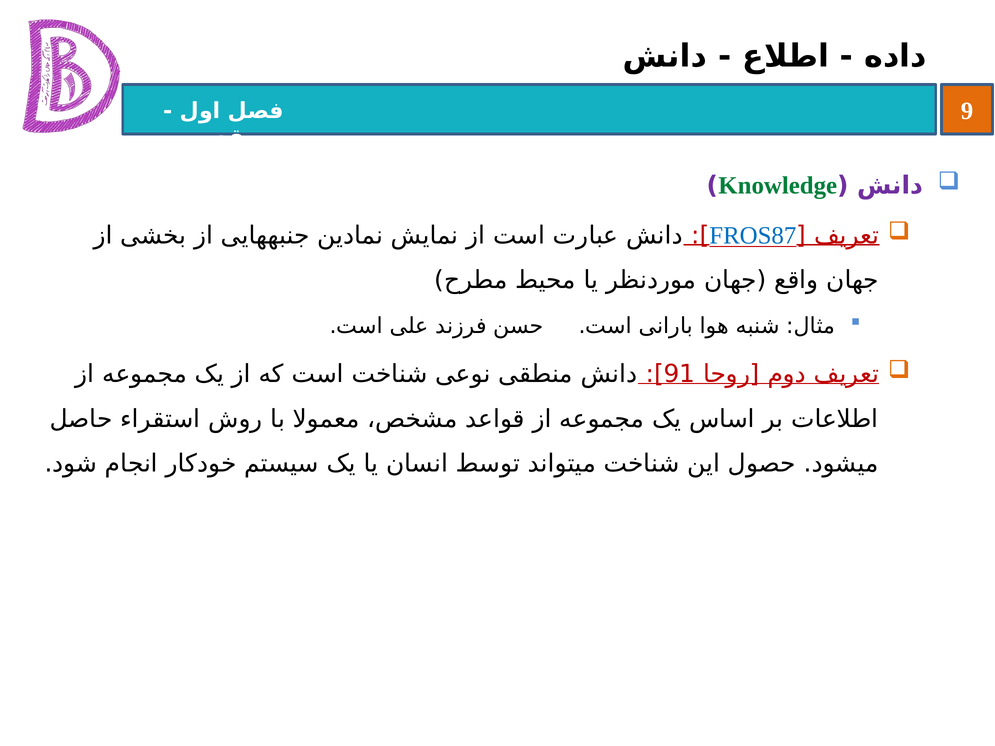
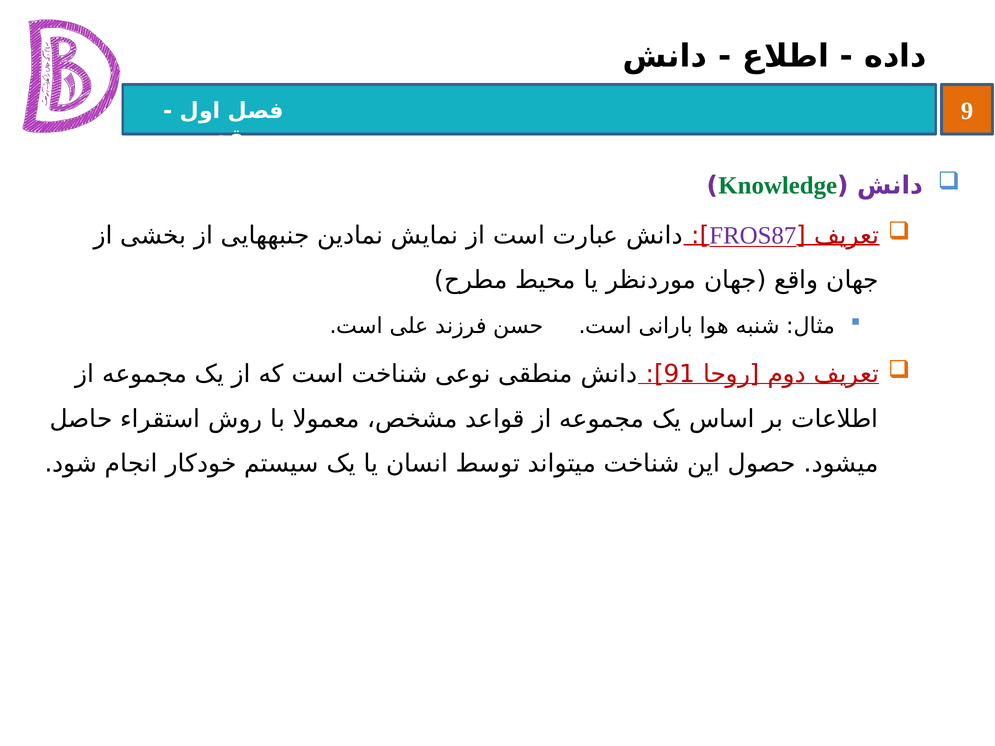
FROS87 colour: blue -> purple
